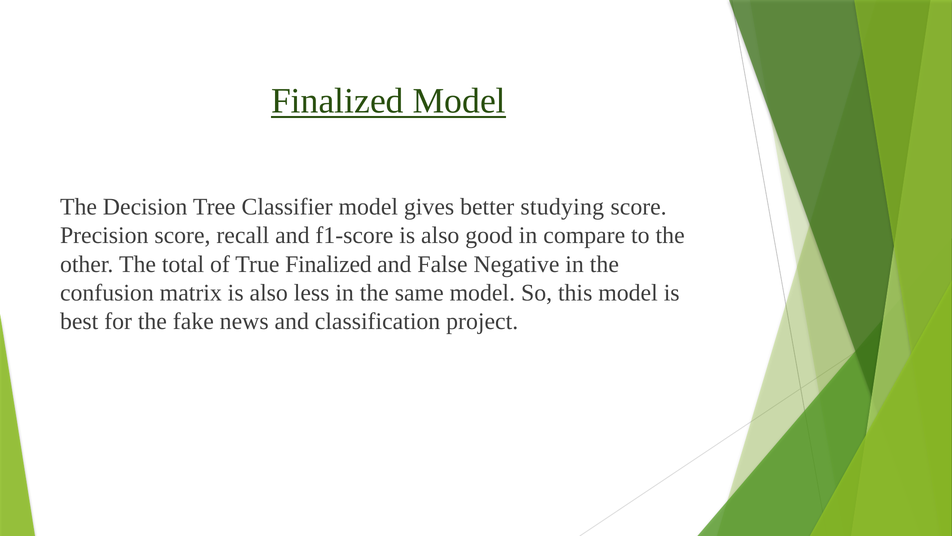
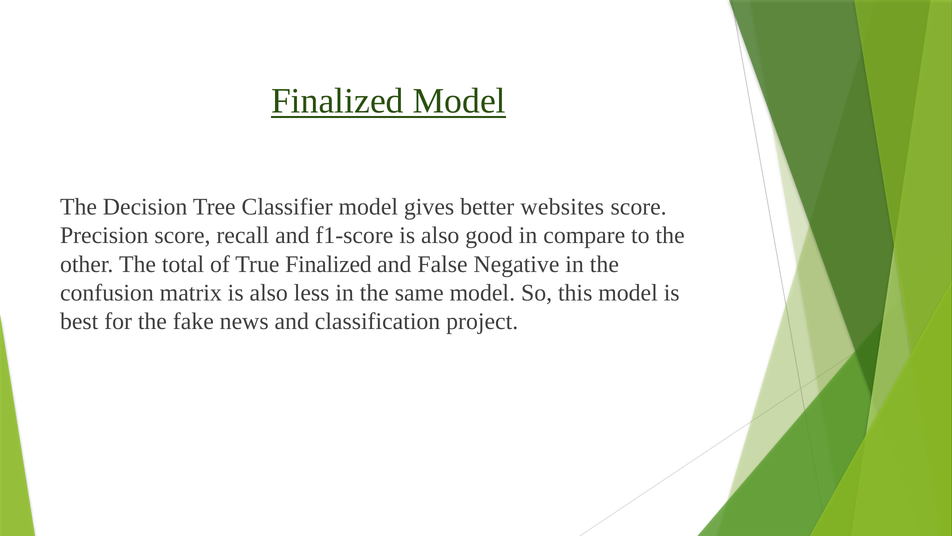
studying: studying -> websites
